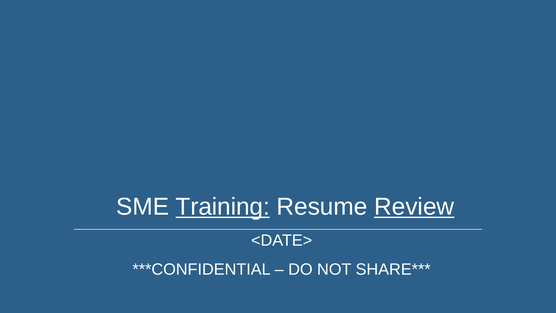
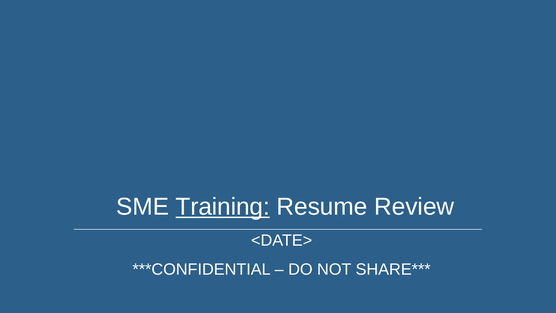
Review underline: present -> none
